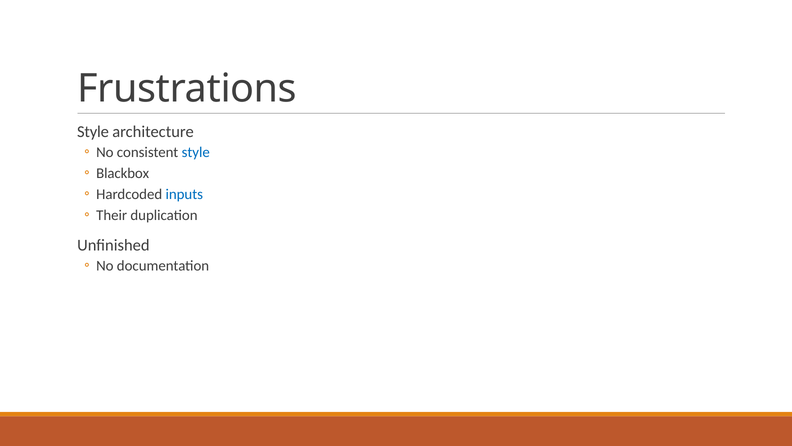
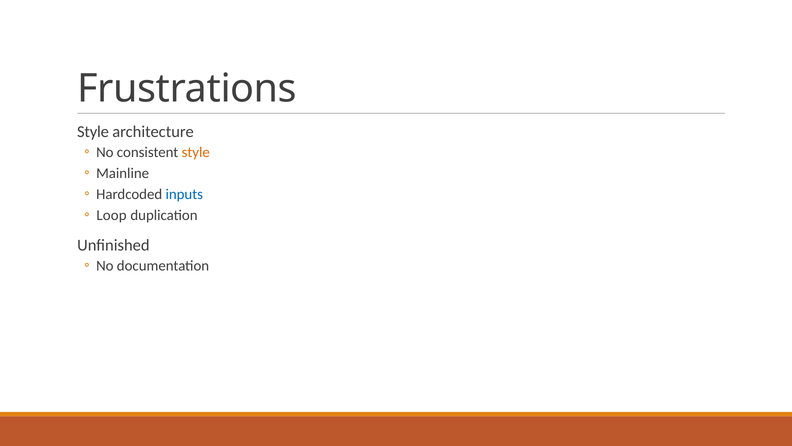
style at (196, 152) colour: blue -> orange
Blackbox: Blackbox -> Mainline
Their: Their -> Loop
